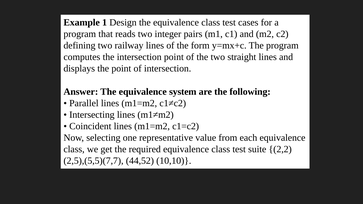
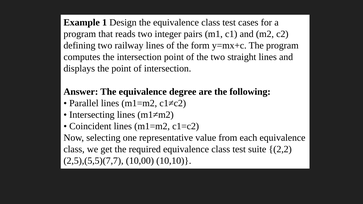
system: system -> degree
44,52: 44,52 -> 10,00
